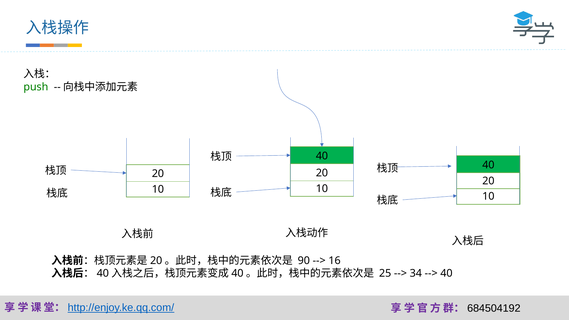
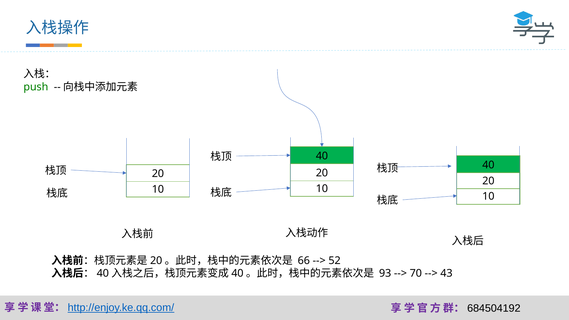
90: 90 -> 66
16: 16 -> 52
25: 25 -> 93
34: 34 -> 70
40 at (446, 273): 40 -> 43
